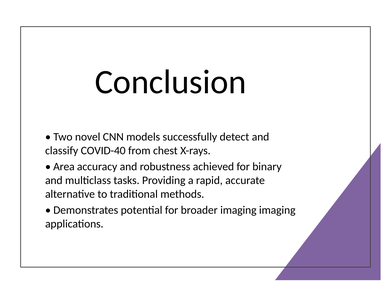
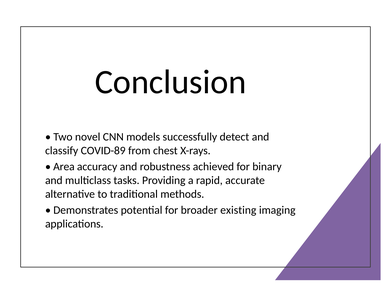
COVID-40: COVID-40 -> COVID-89
broader imaging: imaging -> existing
